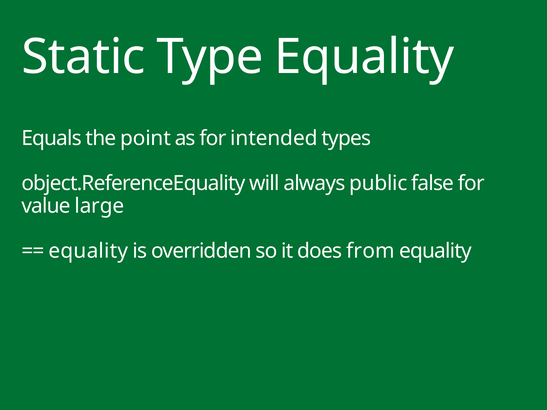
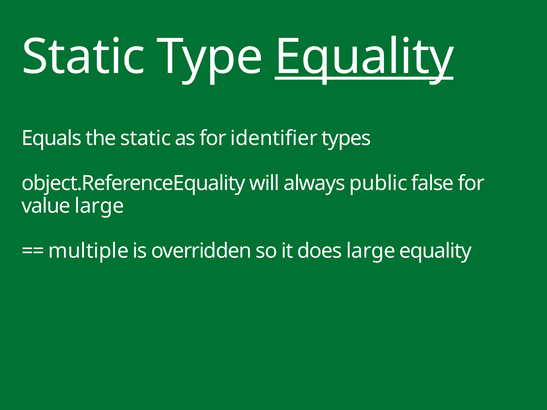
Equality at (364, 57) underline: none -> present
the point: point -> static
intended: intended -> identifier
equality at (88, 251): equality -> multiple
does from: from -> large
